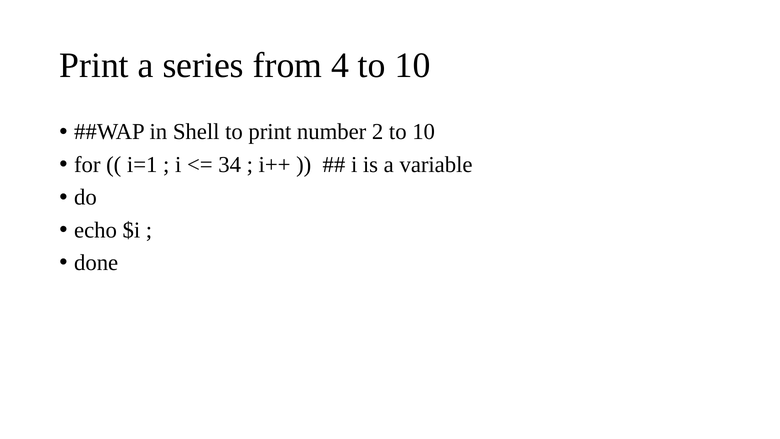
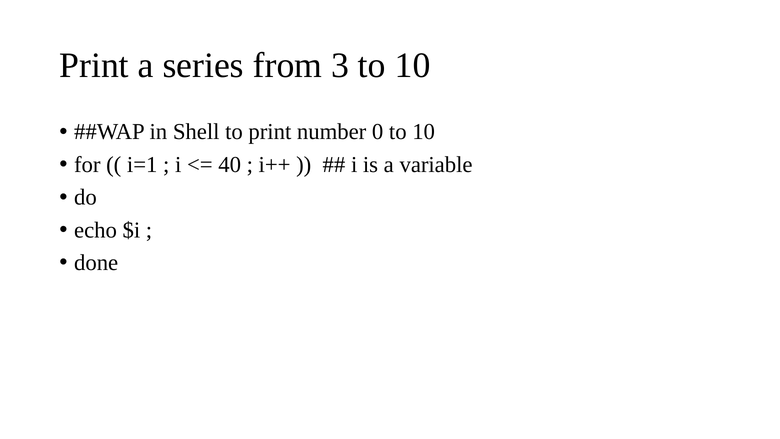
4: 4 -> 3
2: 2 -> 0
34: 34 -> 40
